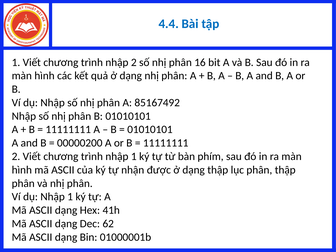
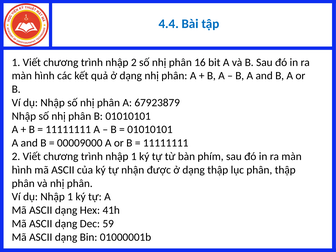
85167492: 85167492 -> 67923879
00000200: 00000200 -> 00009000
62: 62 -> 59
